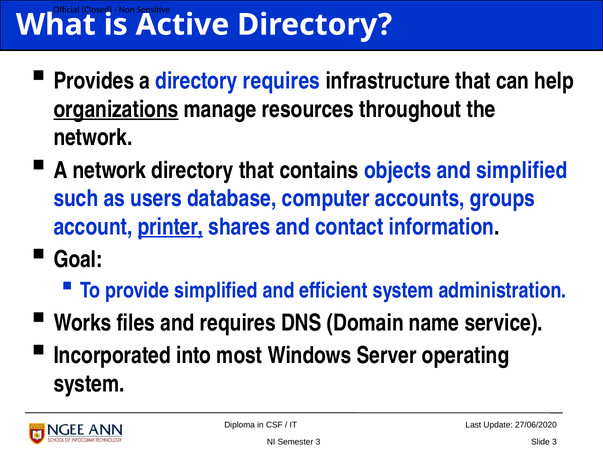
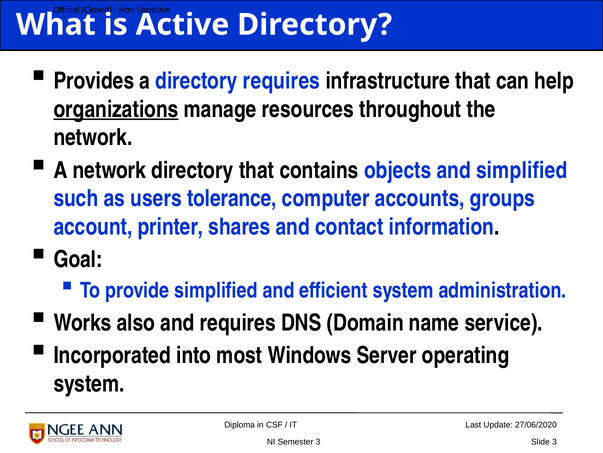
database: database -> tolerance
printer underline: present -> none
files: files -> also
